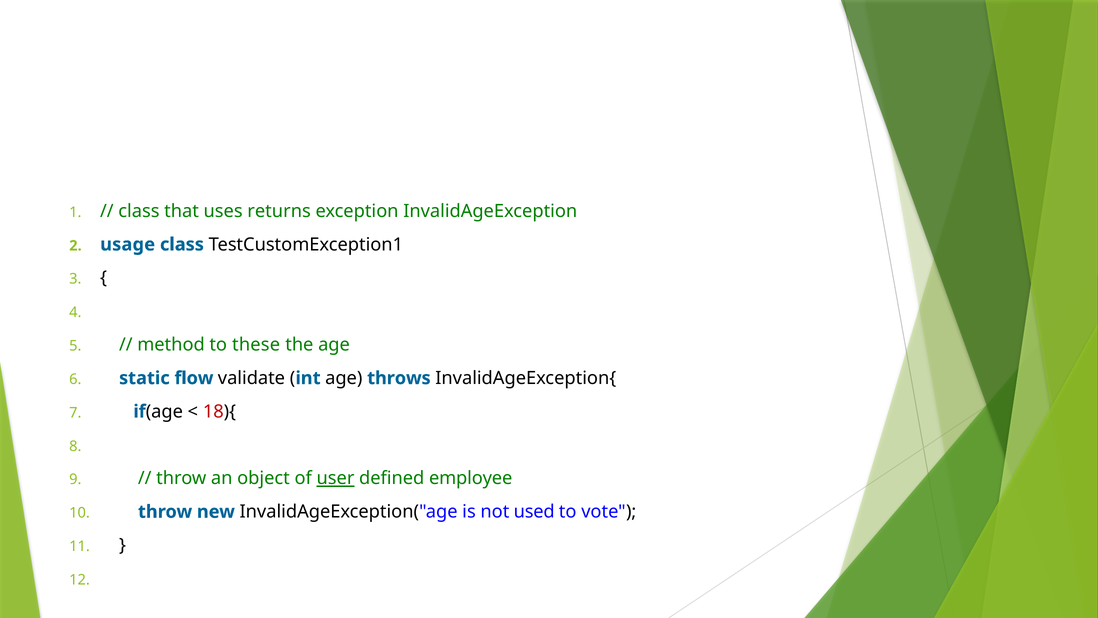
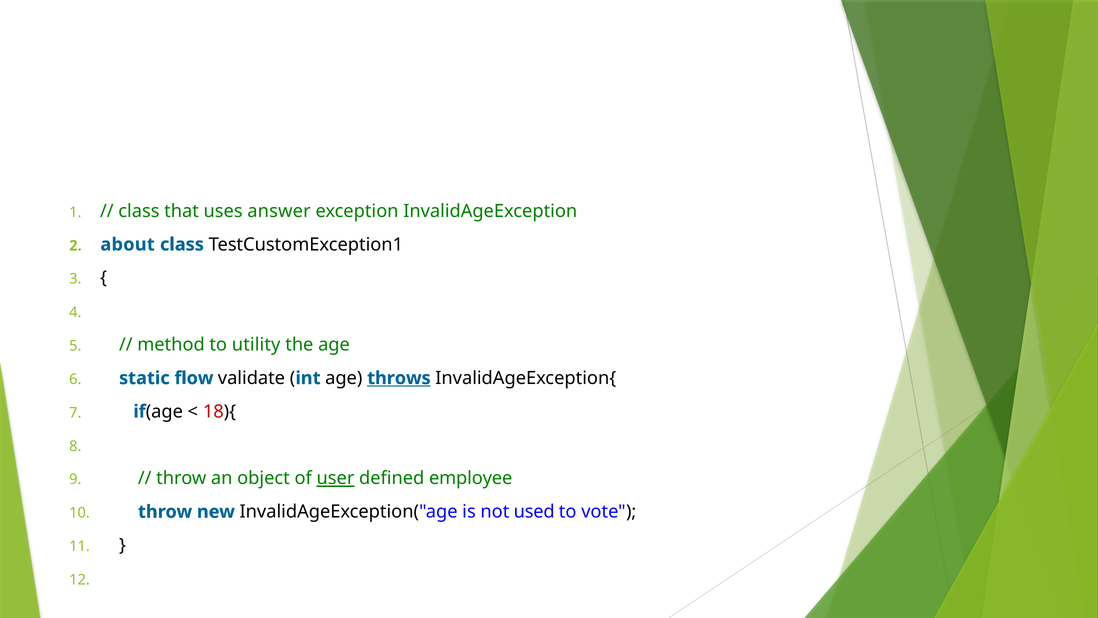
returns: returns -> answer
usage: usage -> about
these: these -> utility
throws underline: none -> present
